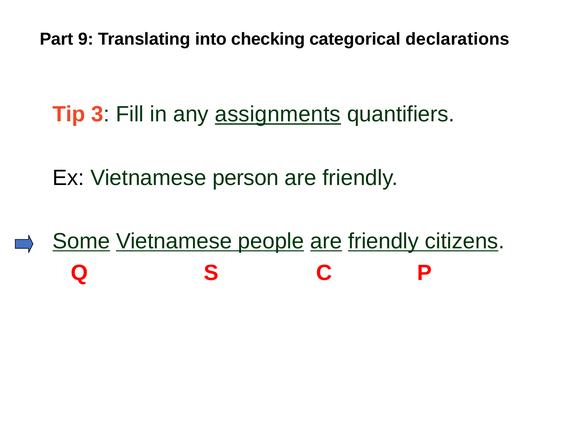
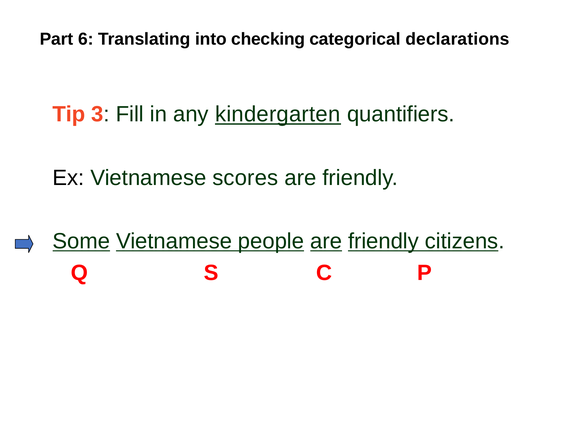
9: 9 -> 6
assignments: assignments -> kindergarten
person: person -> scores
